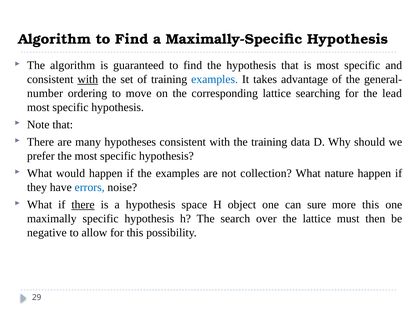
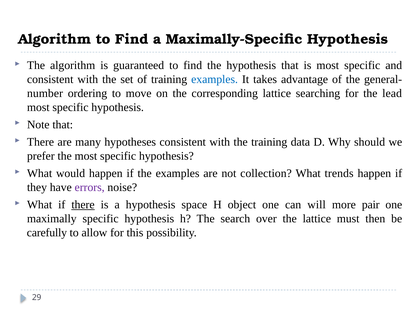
with at (88, 79) underline: present -> none
nature: nature -> trends
errors colour: blue -> purple
sure: sure -> will
more this: this -> pair
negative: negative -> carefully
